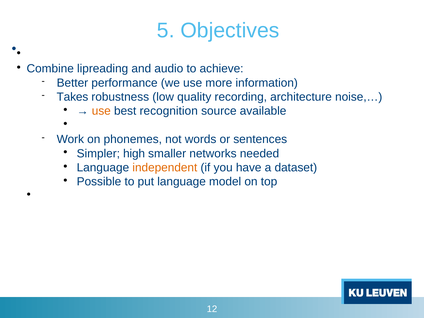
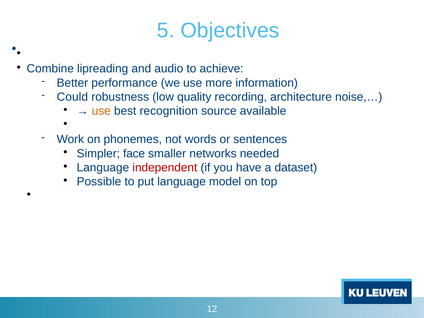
Takes: Takes -> Could
high: high -> face
independent colour: orange -> red
